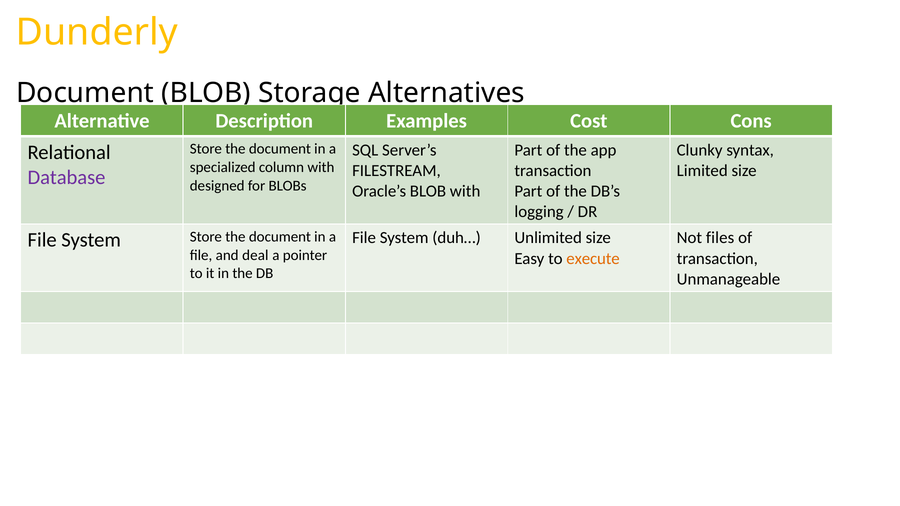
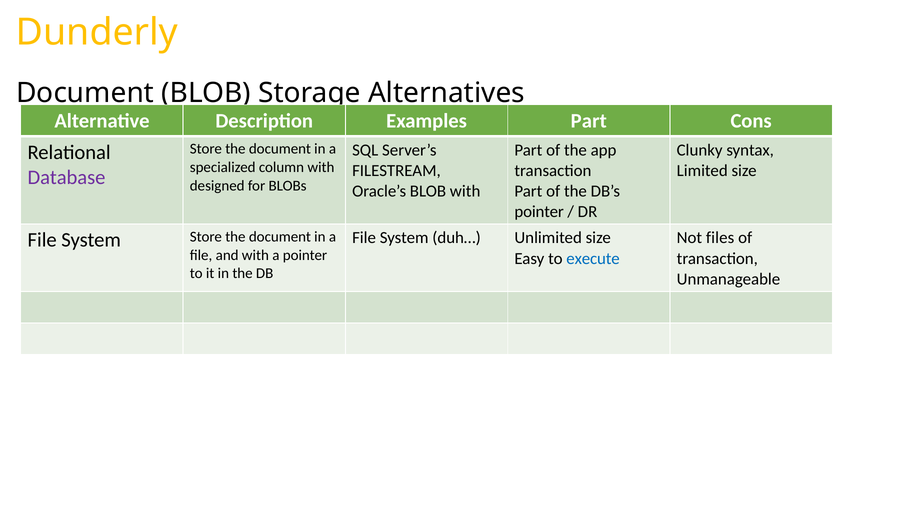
Examples Cost: Cost -> Part
logging at (539, 212): logging -> pointer
and deal: deal -> with
execute colour: orange -> blue
